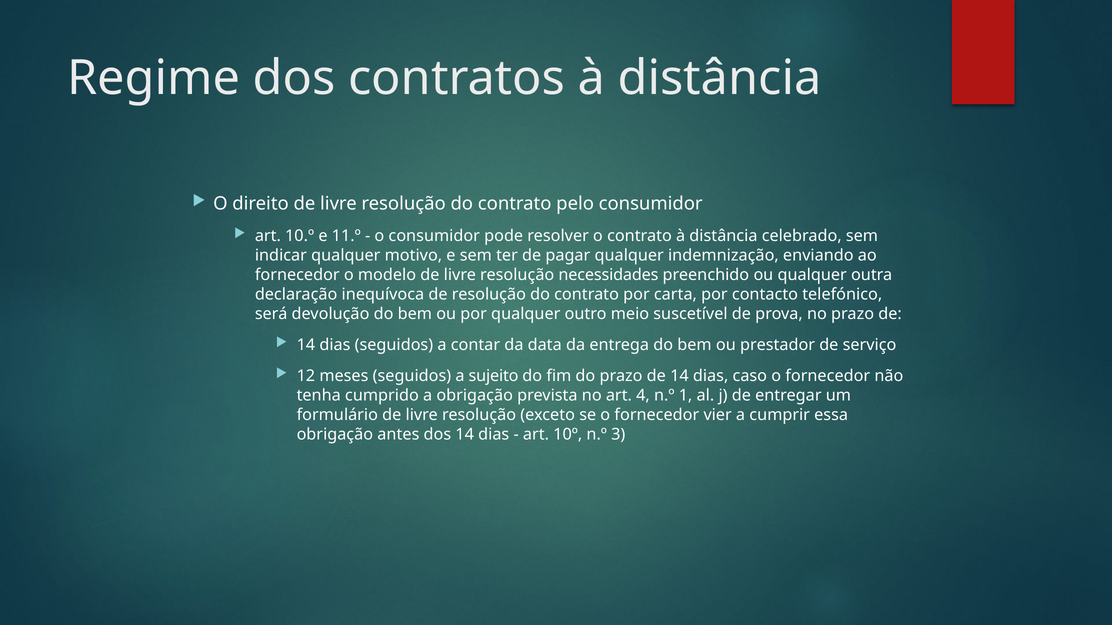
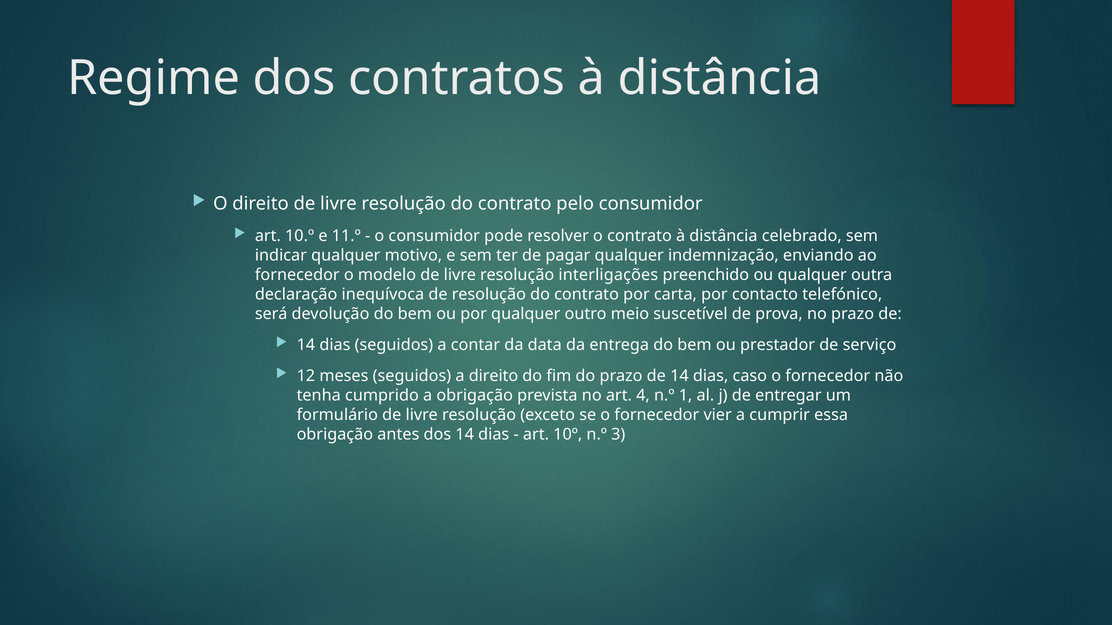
necessidades: necessidades -> interligações
a sujeito: sujeito -> direito
